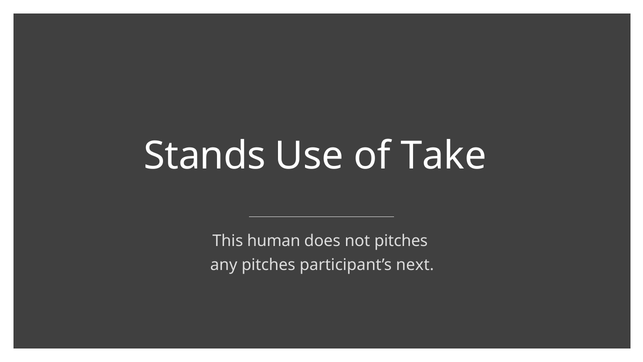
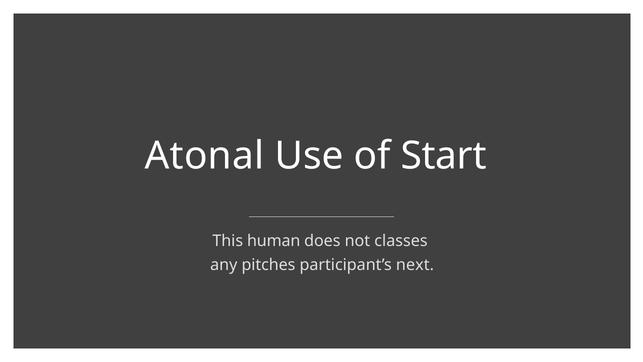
Stands: Stands -> Atonal
Take: Take -> Start
not pitches: pitches -> classes
